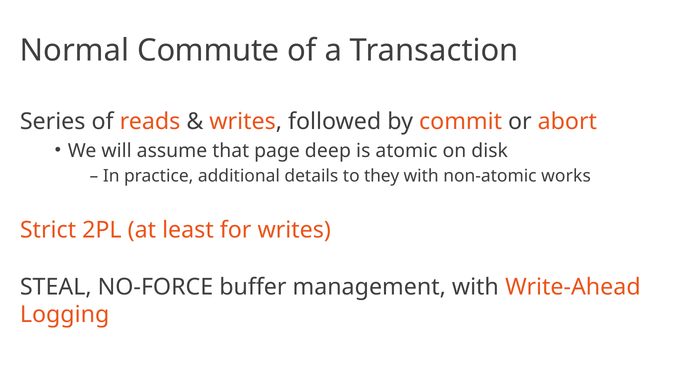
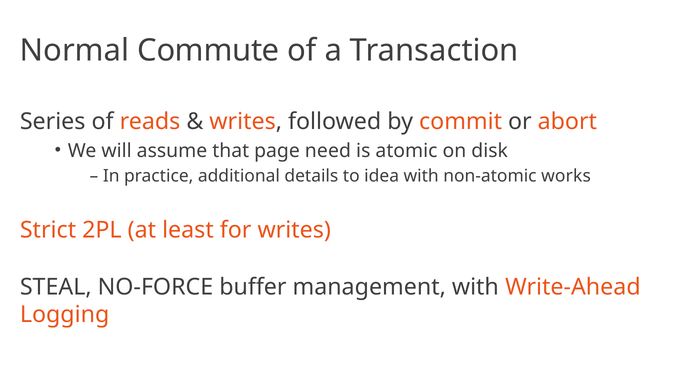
deep: deep -> need
they: they -> idea
